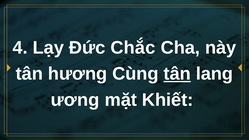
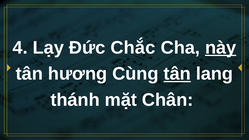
này underline: none -> present
ương: ương -> thánh
Khiết: Khiết -> Chân
